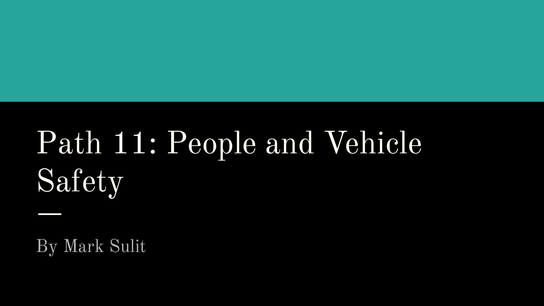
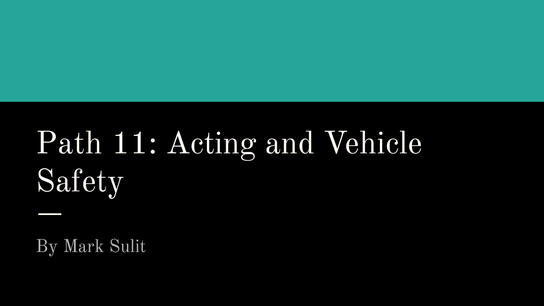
People: People -> Acting
